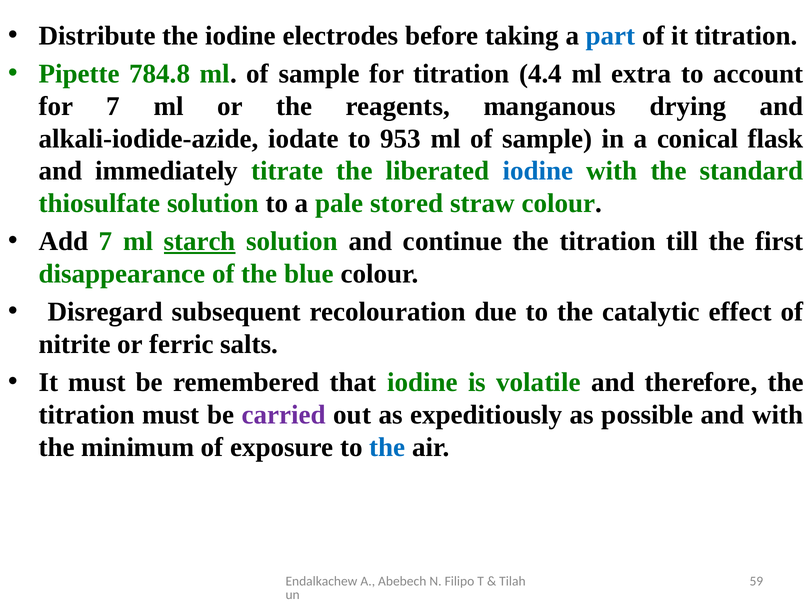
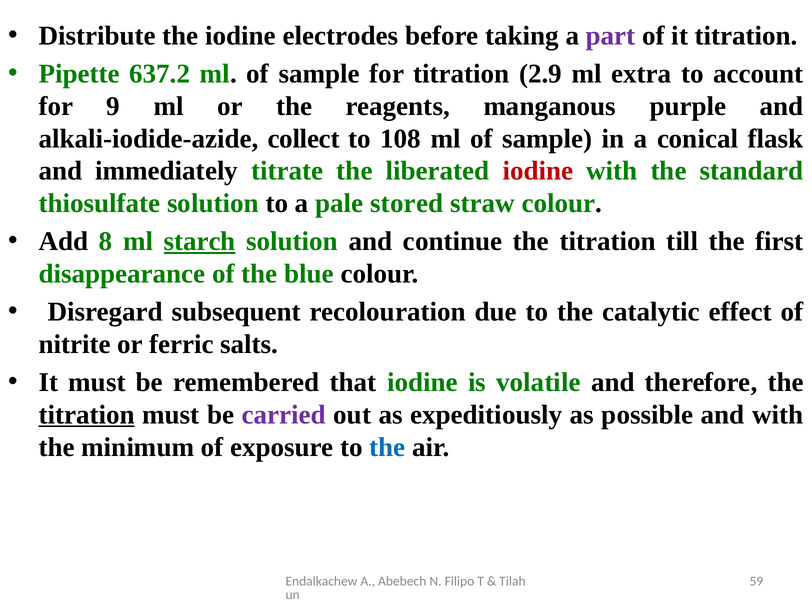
part colour: blue -> purple
784.8: 784.8 -> 637.2
4.4: 4.4 -> 2.9
for 7: 7 -> 9
drying: drying -> purple
iodate: iodate -> collect
953: 953 -> 108
iodine at (538, 171) colour: blue -> red
Add 7: 7 -> 8
titration at (87, 415) underline: none -> present
